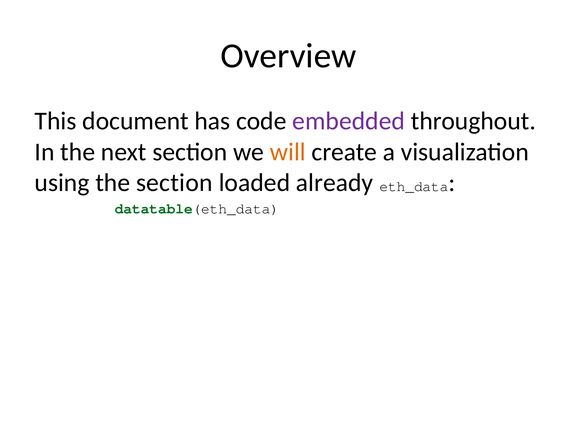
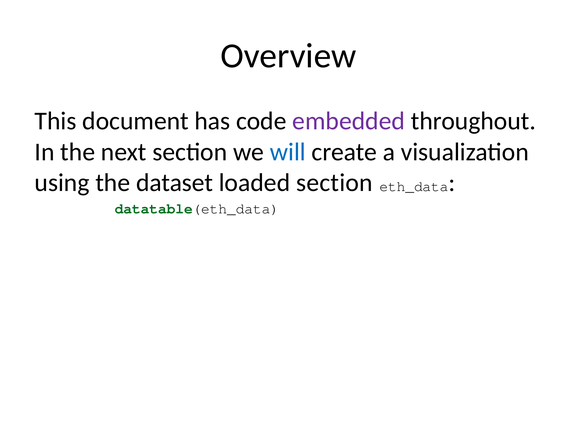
will colour: orange -> blue
the section: section -> dataset
loaded already: already -> section
